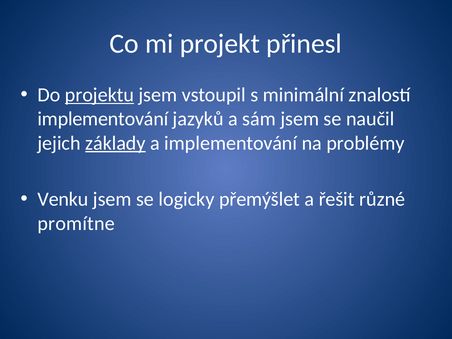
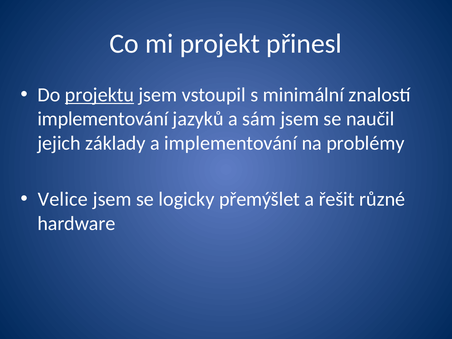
základy underline: present -> none
Venku: Venku -> Velice
promítne: promítne -> hardware
